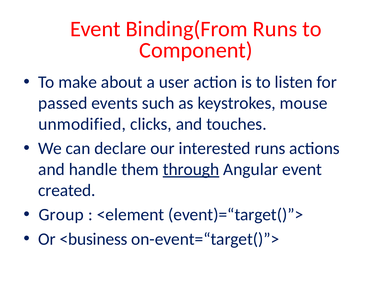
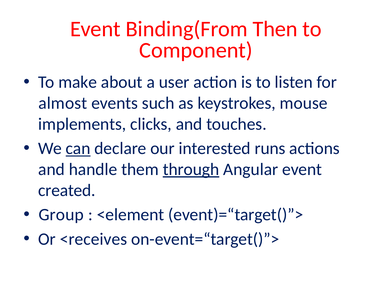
Binding(From Runs: Runs -> Then
passed: passed -> almost
unmodified: unmodified -> implements
can underline: none -> present
<business: <business -> <receives
